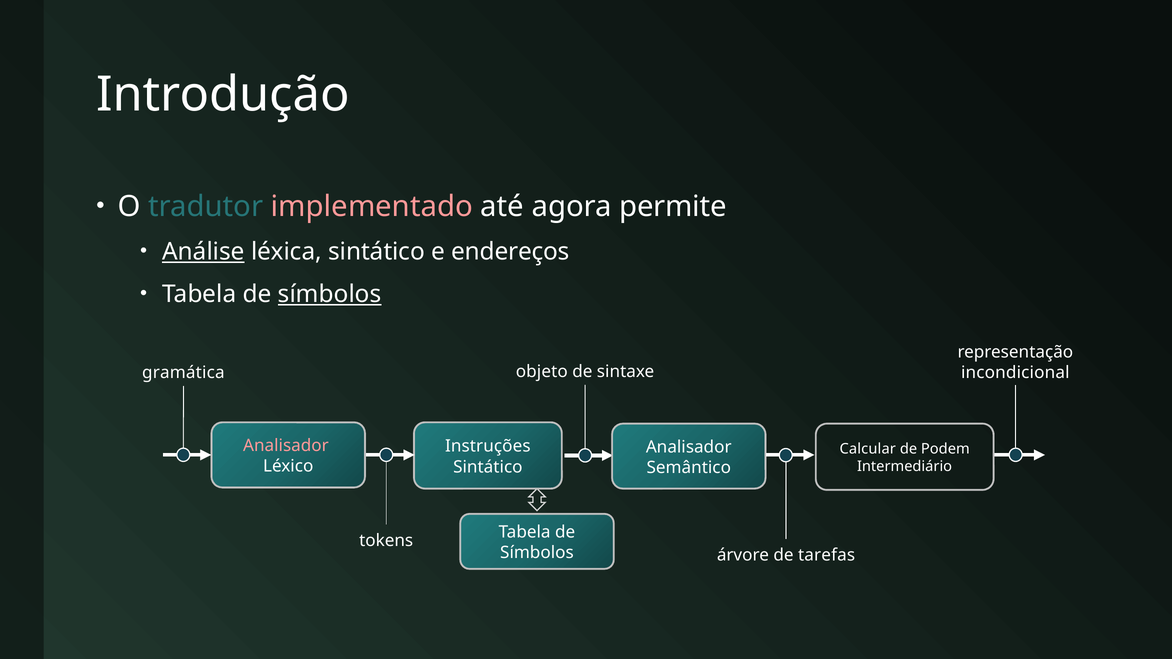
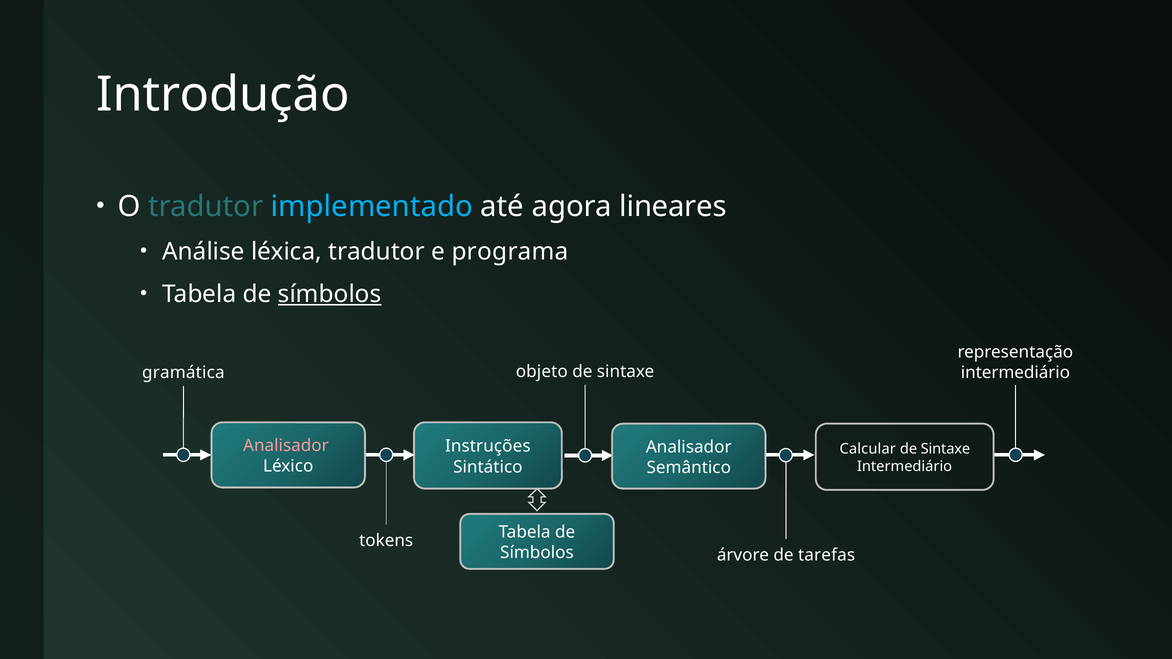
implementado colour: pink -> light blue
permite: permite -> lineares
Análise underline: present -> none
léxica sintático: sintático -> tradutor
endereços: endereços -> programa
incondicional at (1015, 373): incondicional -> intermediário
Podem at (945, 449): Podem -> Sintaxe
